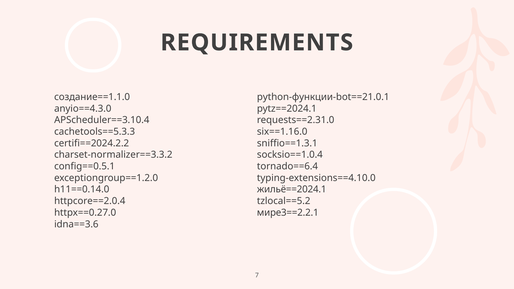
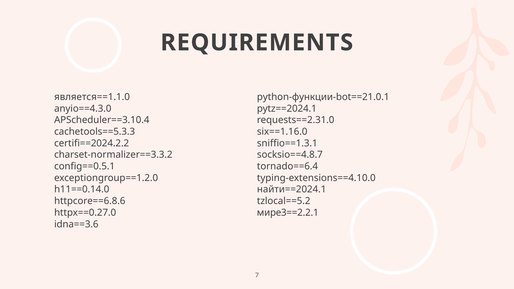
создание==1.1.0: создание==1.1.0 -> является==1.1.0
socksio==1.0.4: socksio==1.0.4 -> socksio==4.8.7
жильё==2024.1: жильё==2024.1 -> найти==2024.1
httpcore==2.0.4: httpcore==2.0.4 -> httpcore==6.8.6
